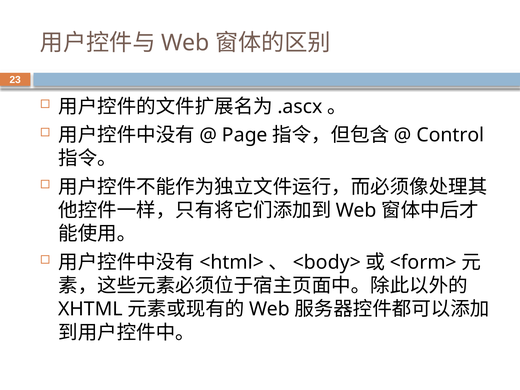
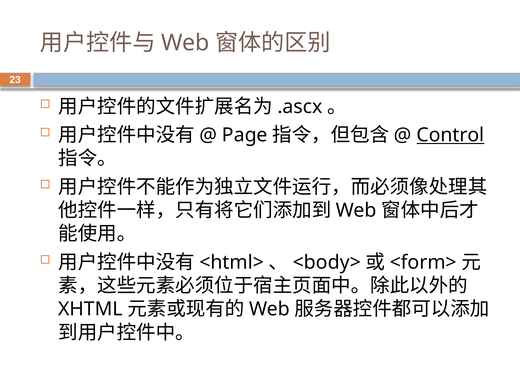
Control underline: none -> present
